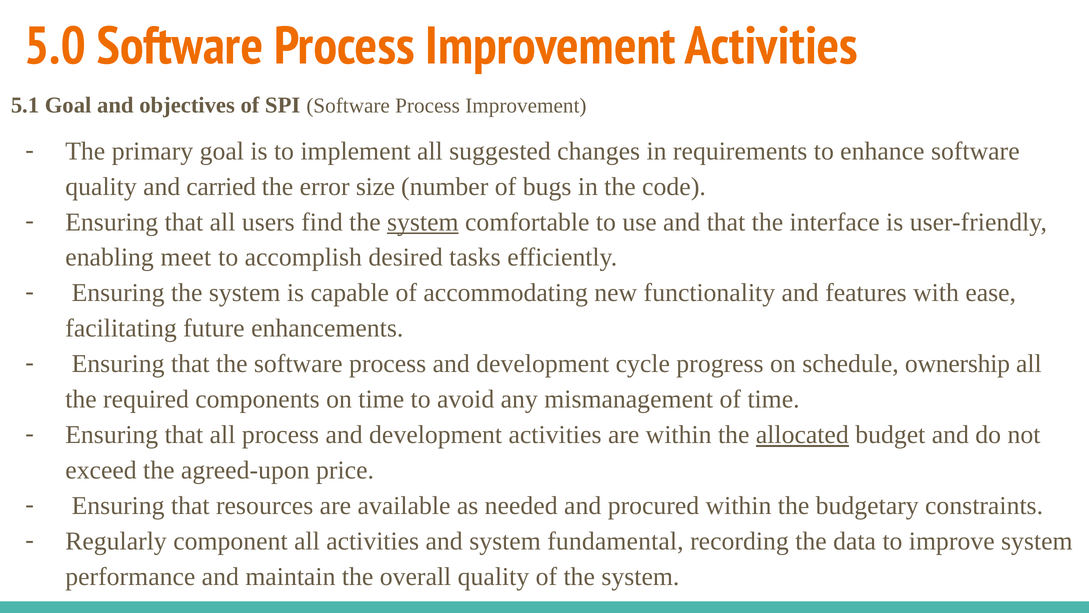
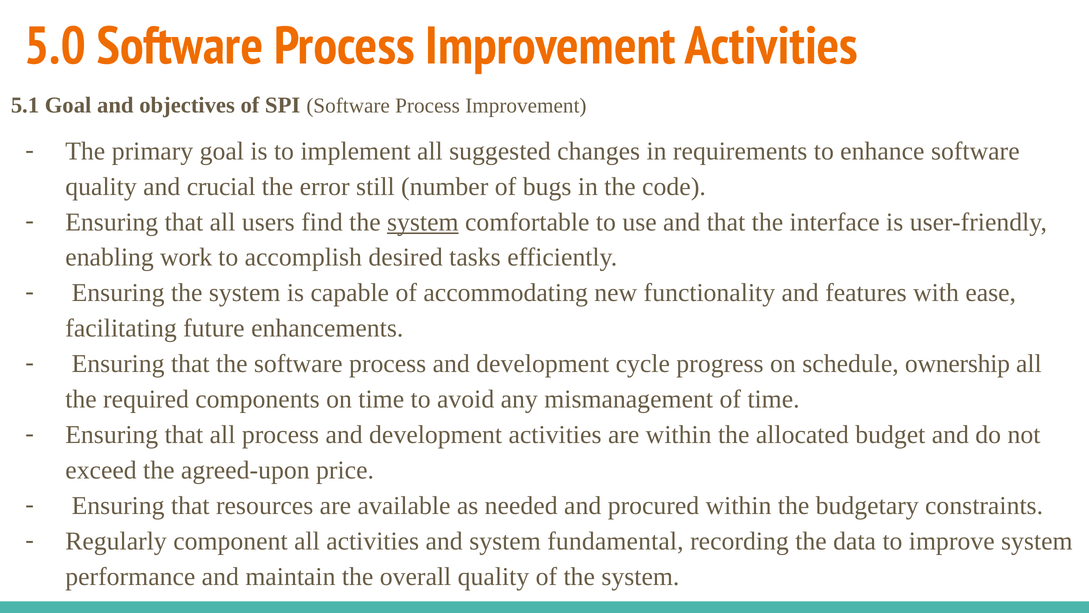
carried: carried -> crucial
size: size -> still
meet: meet -> work
allocated underline: present -> none
